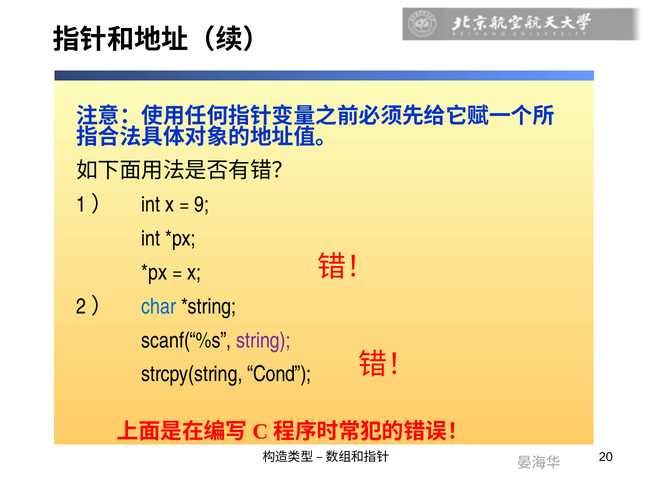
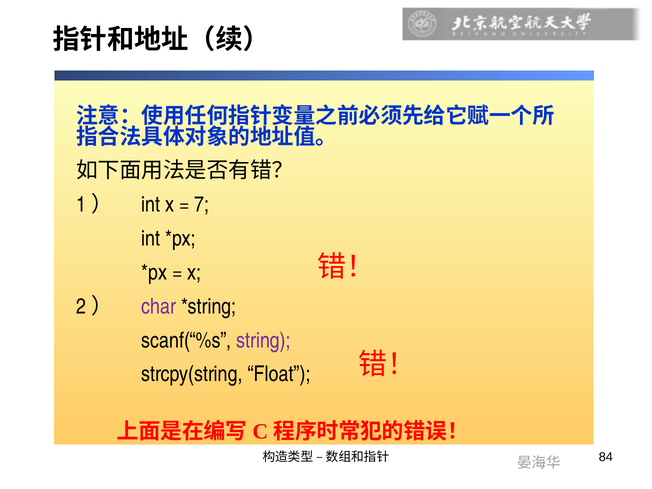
9: 9 -> 7
char colour: blue -> purple
Cond: Cond -> Float
20: 20 -> 84
